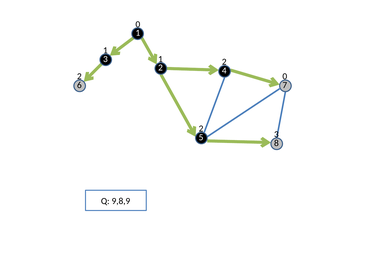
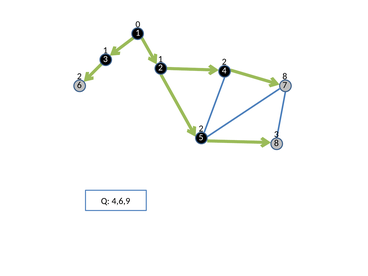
2 0: 0 -> 8
9,8,9: 9,8,9 -> 4,6,9
